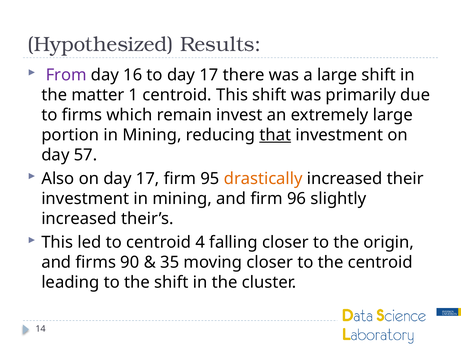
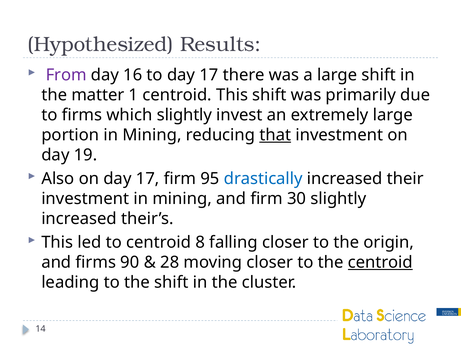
which remain: remain -> slightly
57: 57 -> 19
drastically colour: orange -> blue
96: 96 -> 30
4: 4 -> 8
35: 35 -> 28
centroid at (380, 262) underline: none -> present
